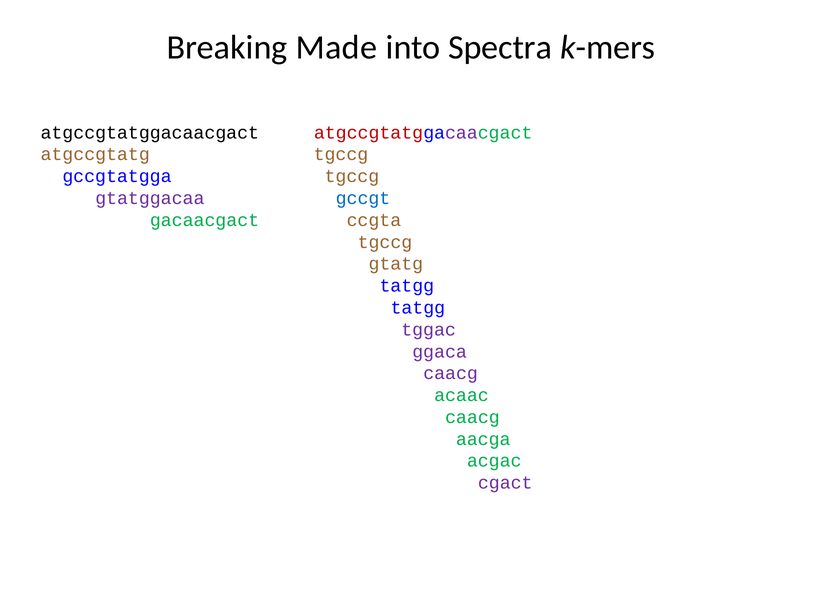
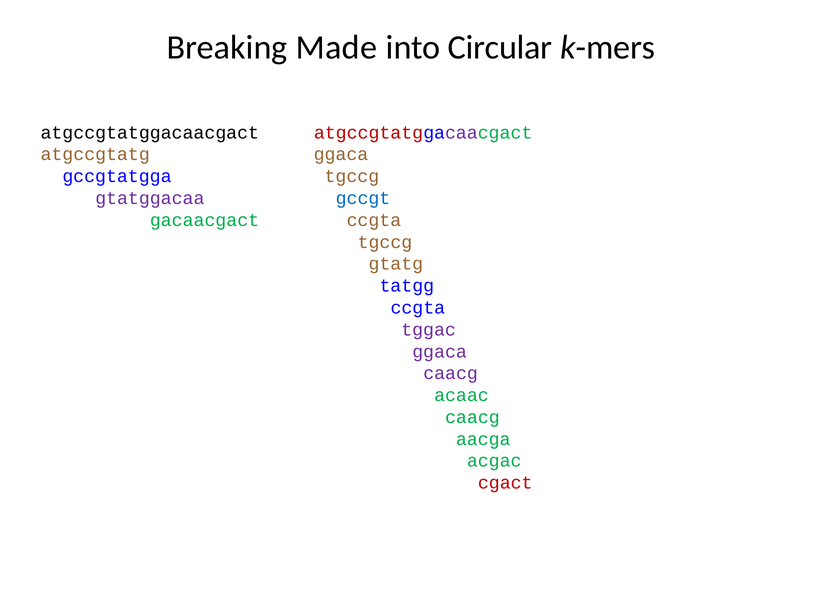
Spectra: Spectra -> Circular
atgccgtatg tgccg: tgccg -> ggaca
tatgg at (418, 308): tatgg -> ccgta
cgact colour: purple -> red
